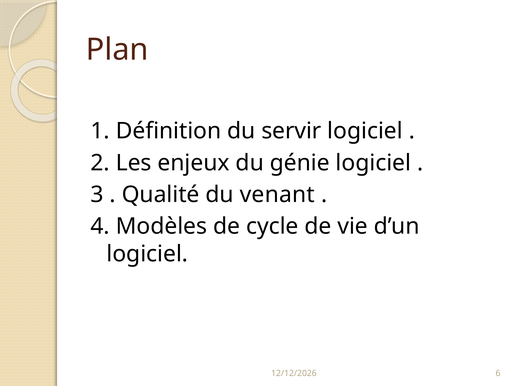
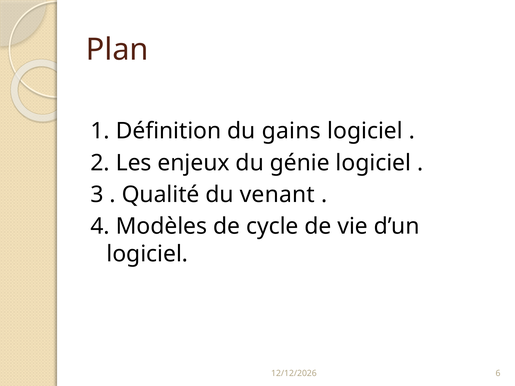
servir: servir -> gains
